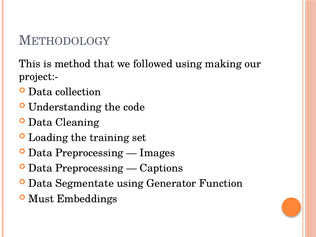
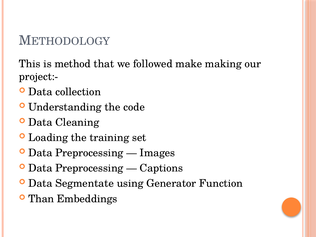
followed using: using -> make
Must: Must -> Than
